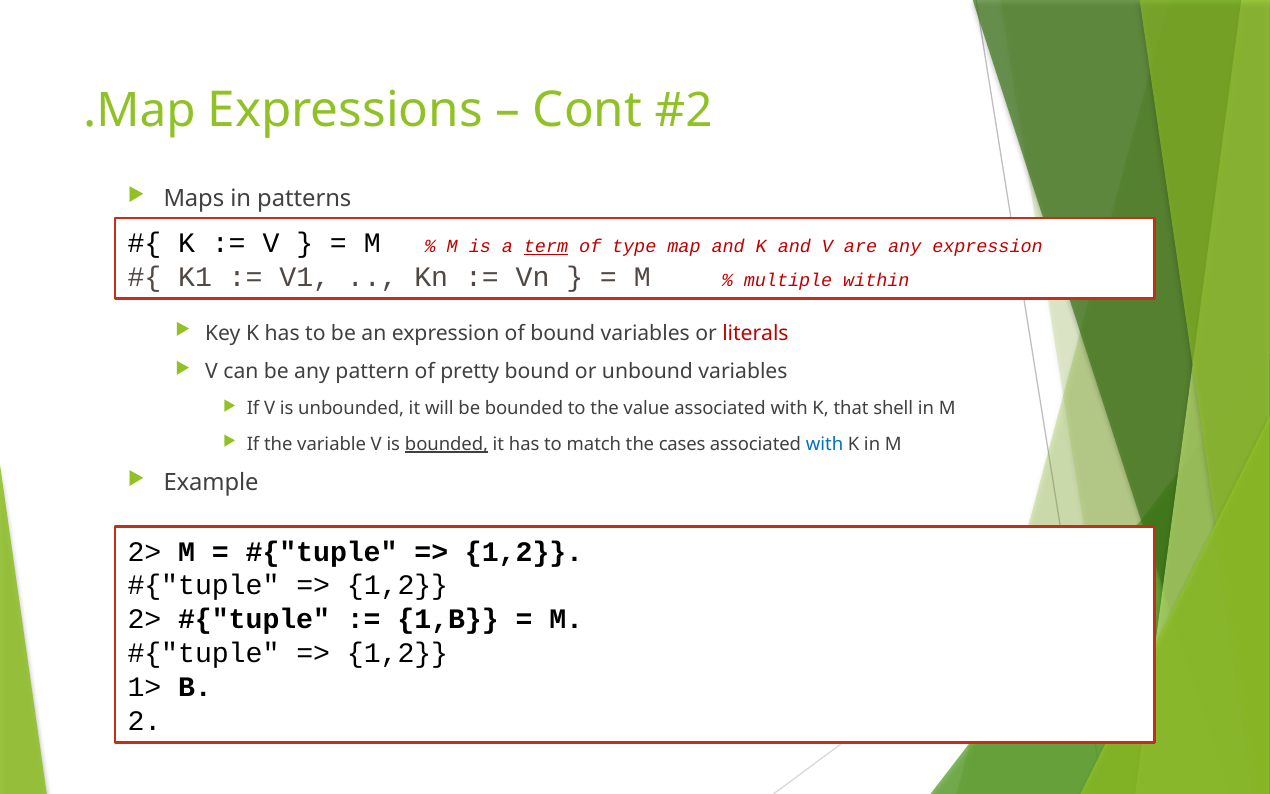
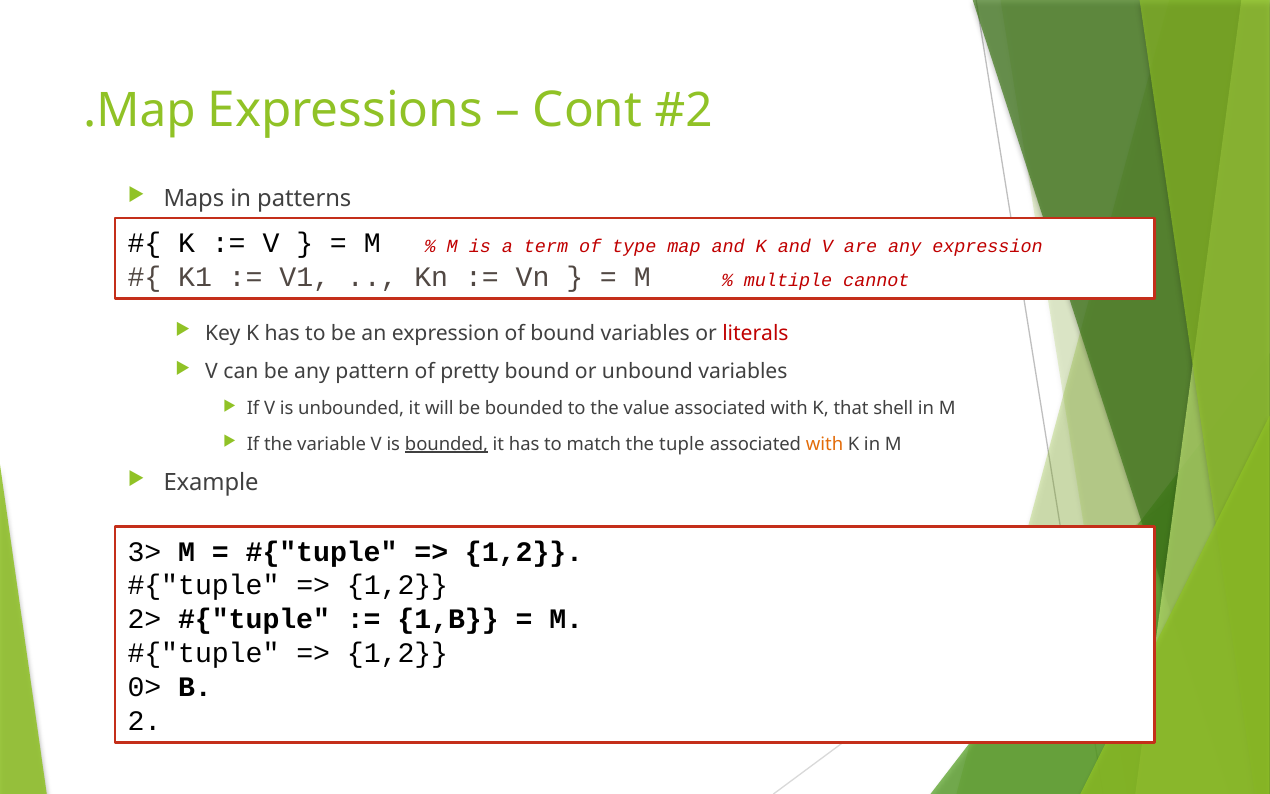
term underline: present -> none
within: within -> cannot
cases: cases -> tuple
with at (825, 444) colour: blue -> orange
2> at (144, 552): 2> -> 3>
1>: 1> -> 0>
